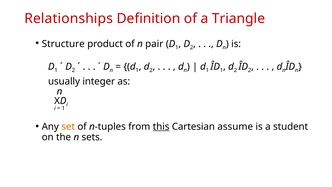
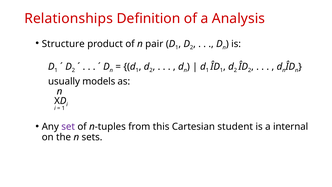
Triangle: Triangle -> Analysis
integer: integer -> models
set colour: orange -> purple
this underline: present -> none
assume: assume -> student
student: student -> internal
